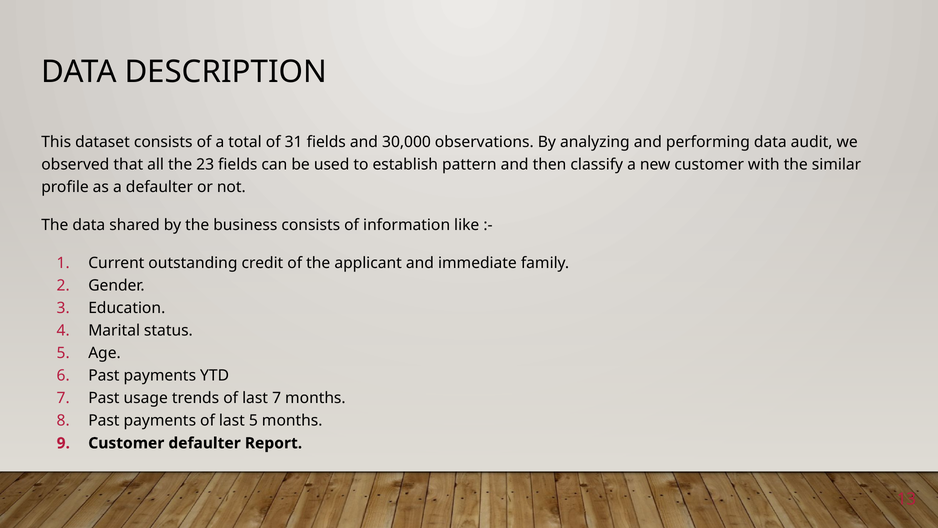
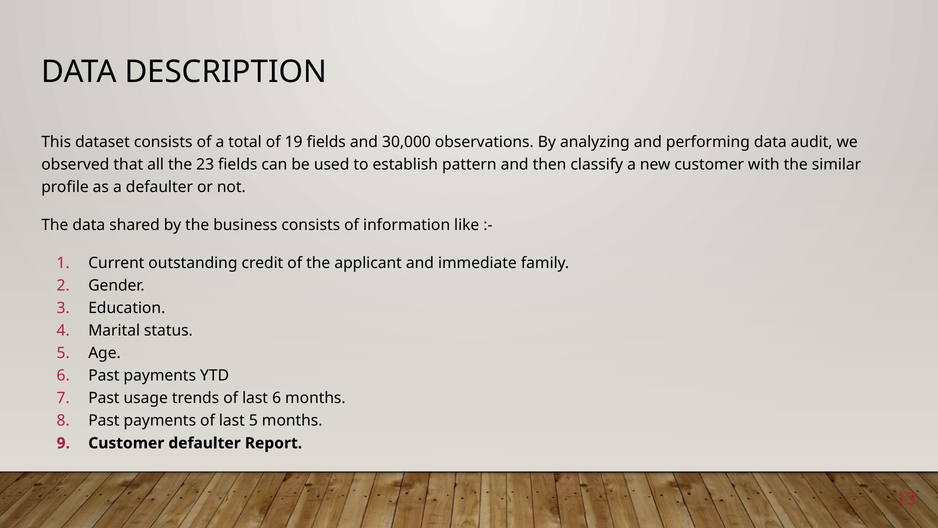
31: 31 -> 19
last 7: 7 -> 6
